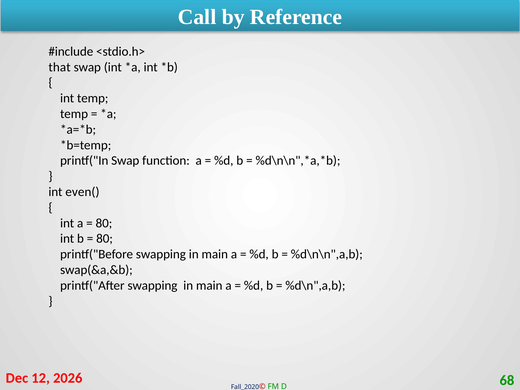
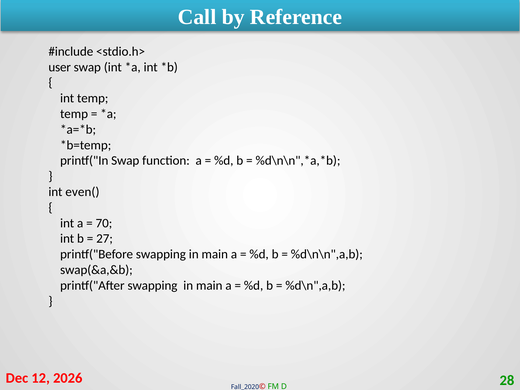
that: that -> user
80 at (104, 223): 80 -> 70
80 at (105, 239): 80 -> 27
68: 68 -> 28
